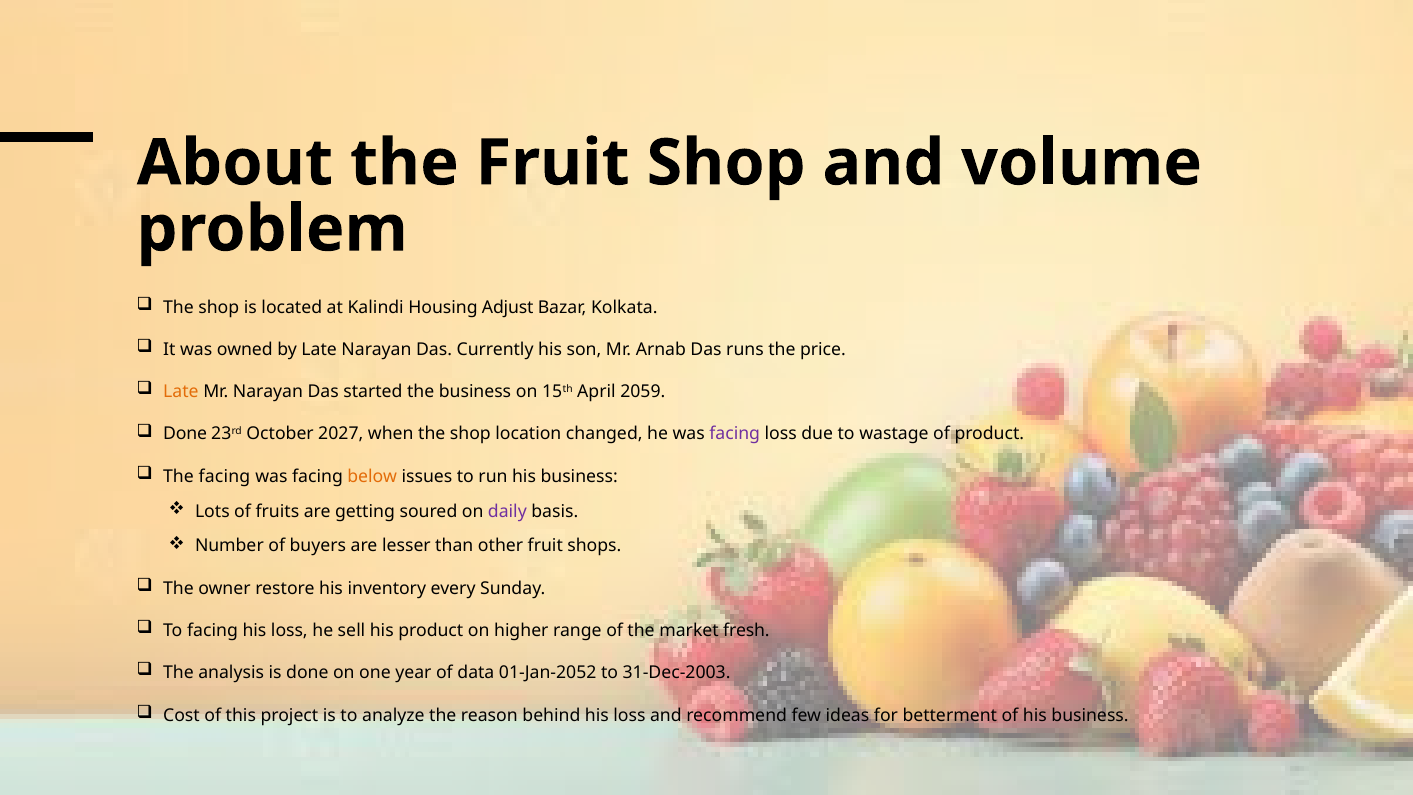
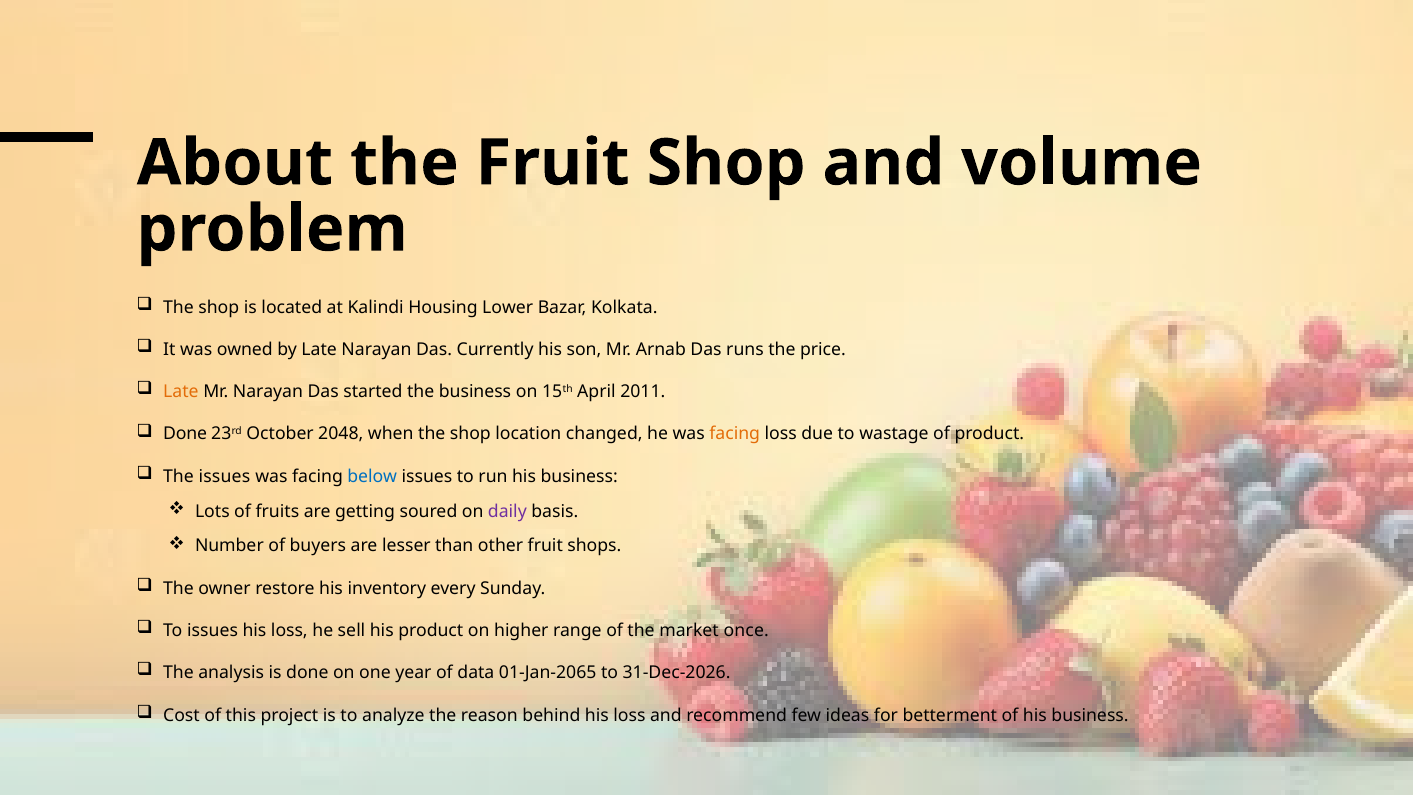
Adjust: Adjust -> Lower
2059: 2059 -> 2011
2027: 2027 -> 2048
facing at (735, 434) colour: purple -> orange
The facing: facing -> issues
below colour: orange -> blue
To facing: facing -> issues
fresh: fresh -> once
01-Jan-2052: 01-Jan-2052 -> 01-Jan-2065
31-Dec-2003: 31-Dec-2003 -> 31-Dec-2026
